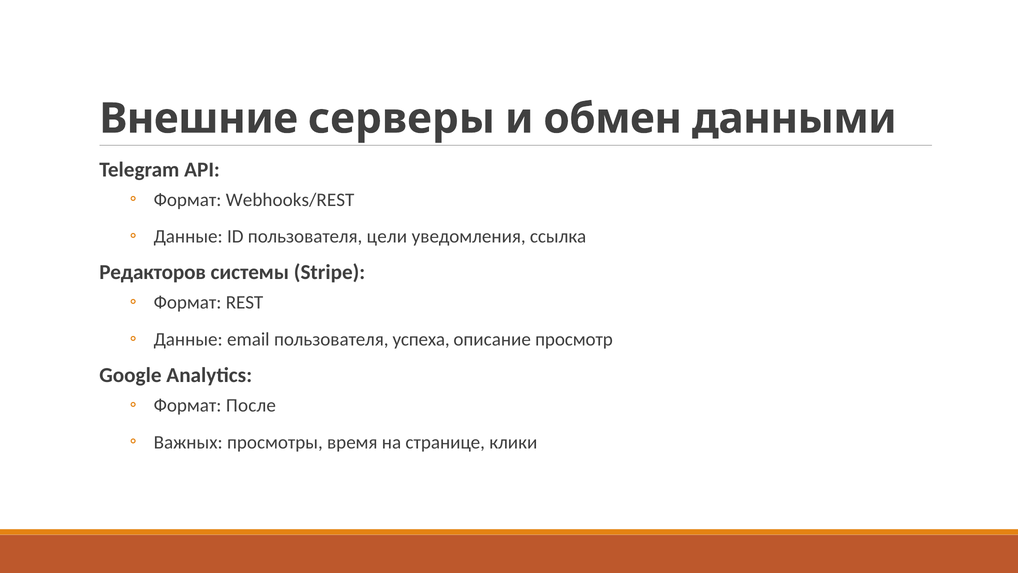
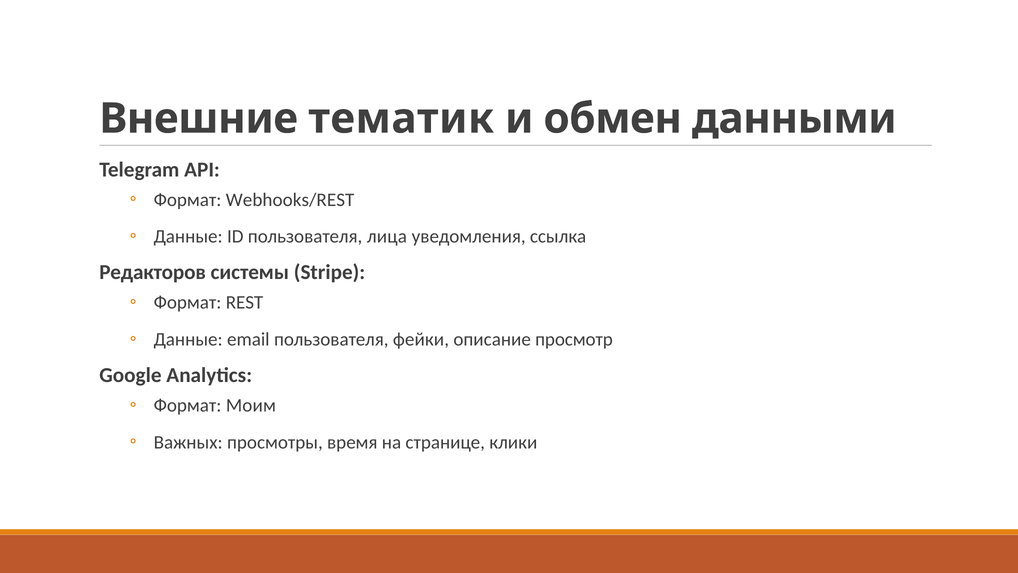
серверы: серверы -> тематик
цели: цели -> лица
успеха: успеха -> фейки
После: После -> Моим
